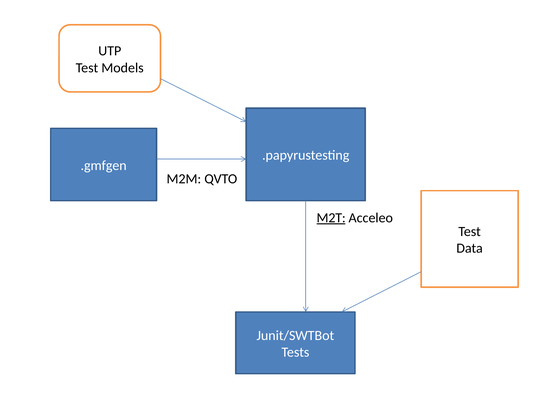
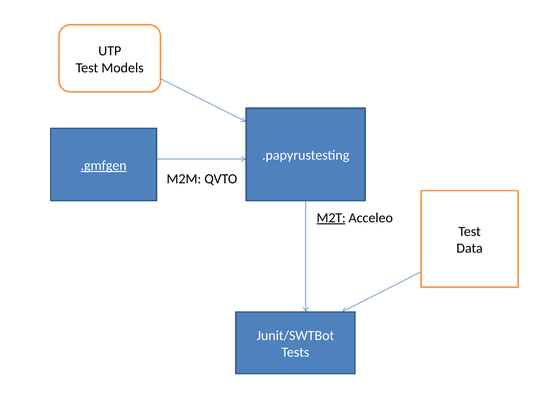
.gmfgen underline: none -> present
